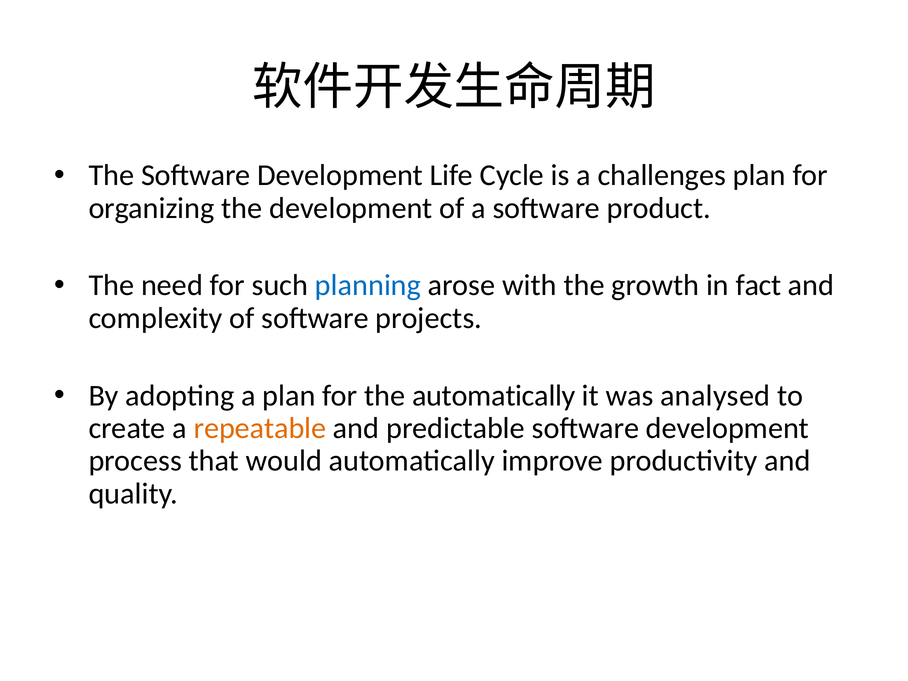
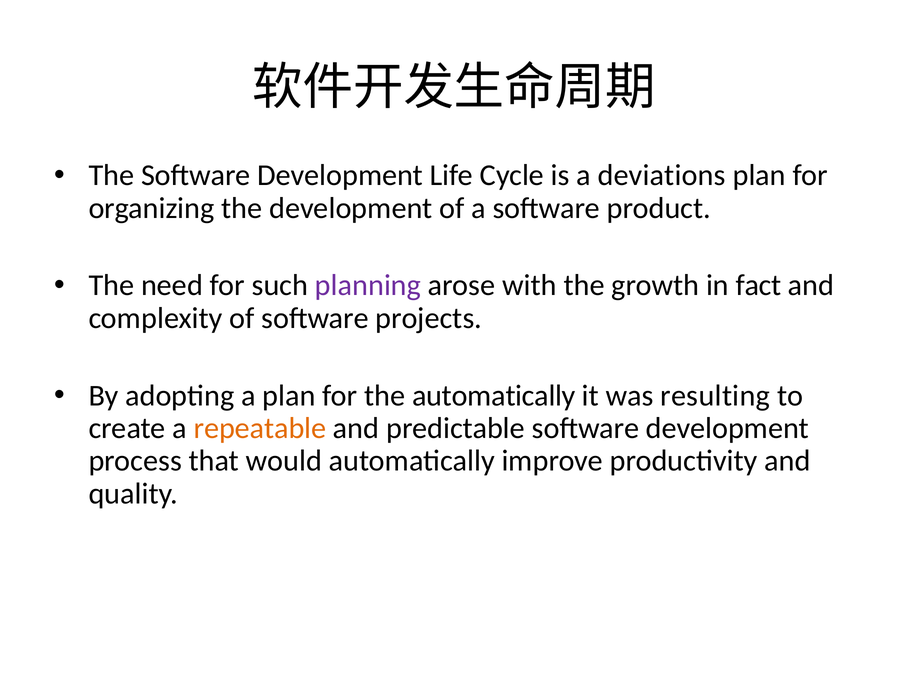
challenges: challenges -> deviations
planning colour: blue -> purple
analysed: analysed -> resulting
